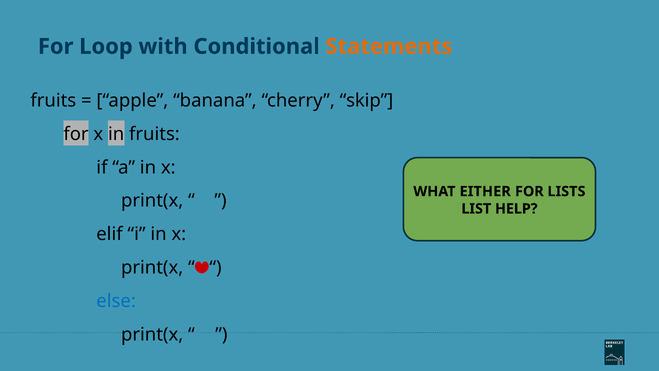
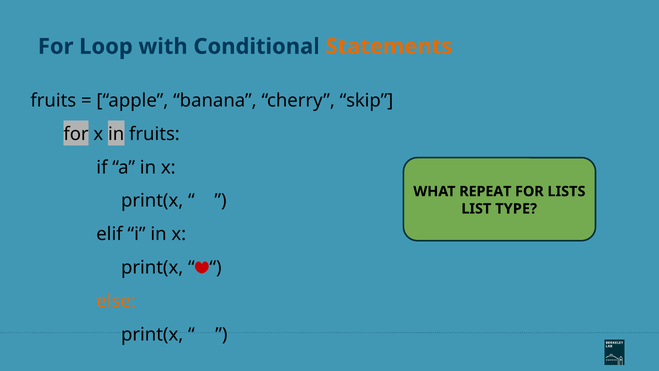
EITHER: EITHER -> REPEAT
HELP: HELP -> TYPE
else colour: blue -> orange
